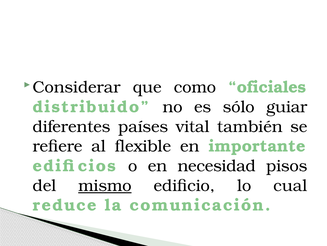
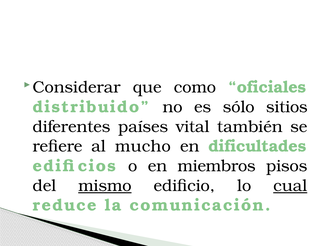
guiar: guiar -> sitios
flexible: flexible -> mucho
importante: importante -> dificultades
necesidad: necesidad -> miembros
cual underline: none -> present
